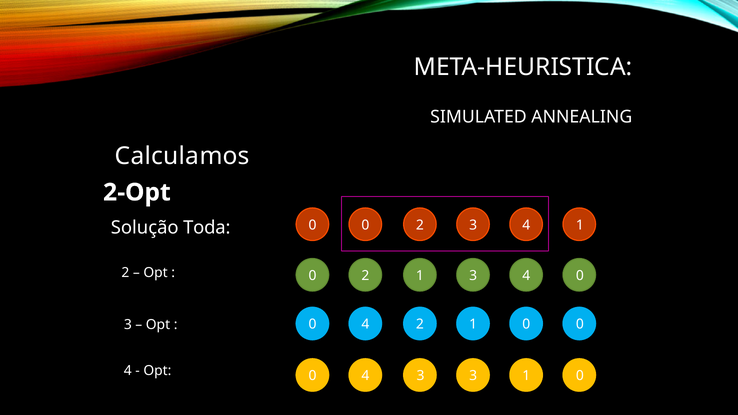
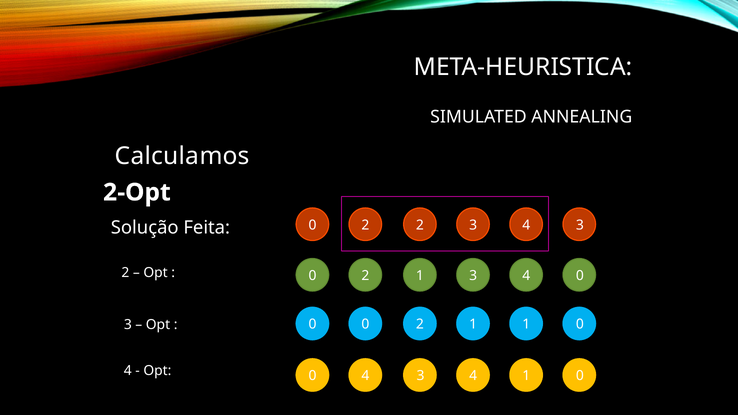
0 at (365, 225): 0 -> 2
3 4 1: 1 -> 3
Toda: Toda -> Feita
4 at (365, 324): 4 -> 0
2 1 0: 0 -> 1
4 3 3: 3 -> 4
